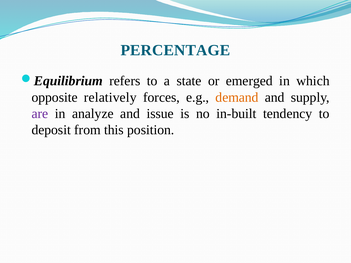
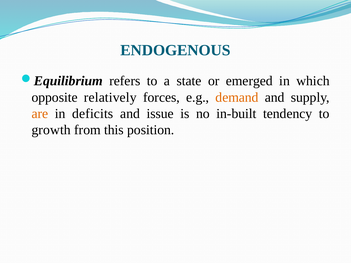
PERCENTAGE: PERCENTAGE -> ENDOGENOUS
are colour: purple -> orange
analyze: analyze -> deficits
deposit: deposit -> growth
